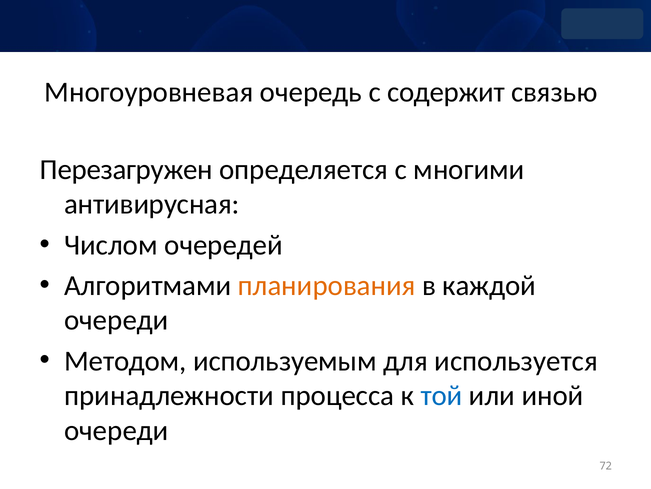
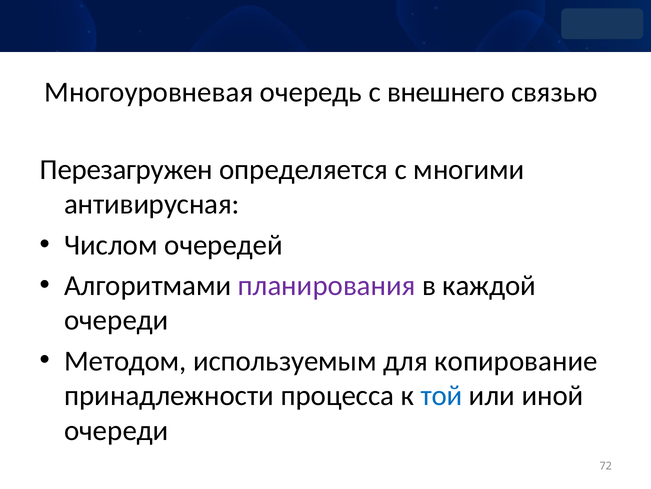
содержит: содержит -> внешнего
планирования colour: orange -> purple
используется: используется -> копирование
